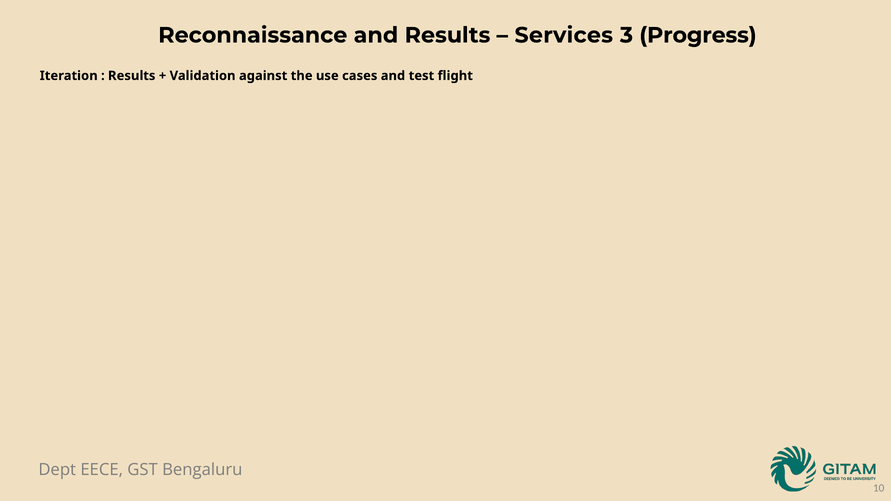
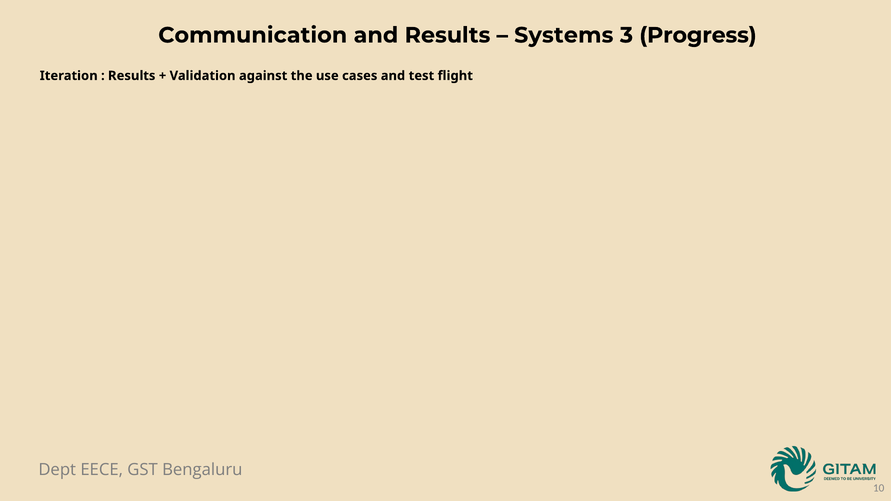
Reconnaissance: Reconnaissance -> Communication
Services: Services -> Systems
